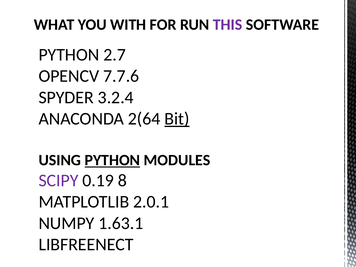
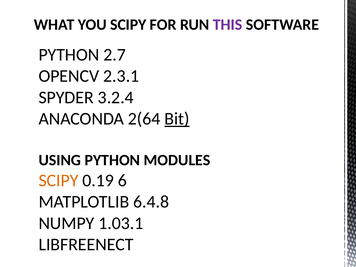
YOU WITH: WITH -> SCIPY
7.7.6: 7.7.6 -> 2.3.1
PYTHON at (112, 160) underline: present -> none
SCIPY at (58, 180) colour: purple -> orange
8: 8 -> 6
2.0.1: 2.0.1 -> 6.4.8
1.63.1: 1.63.1 -> 1.03.1
